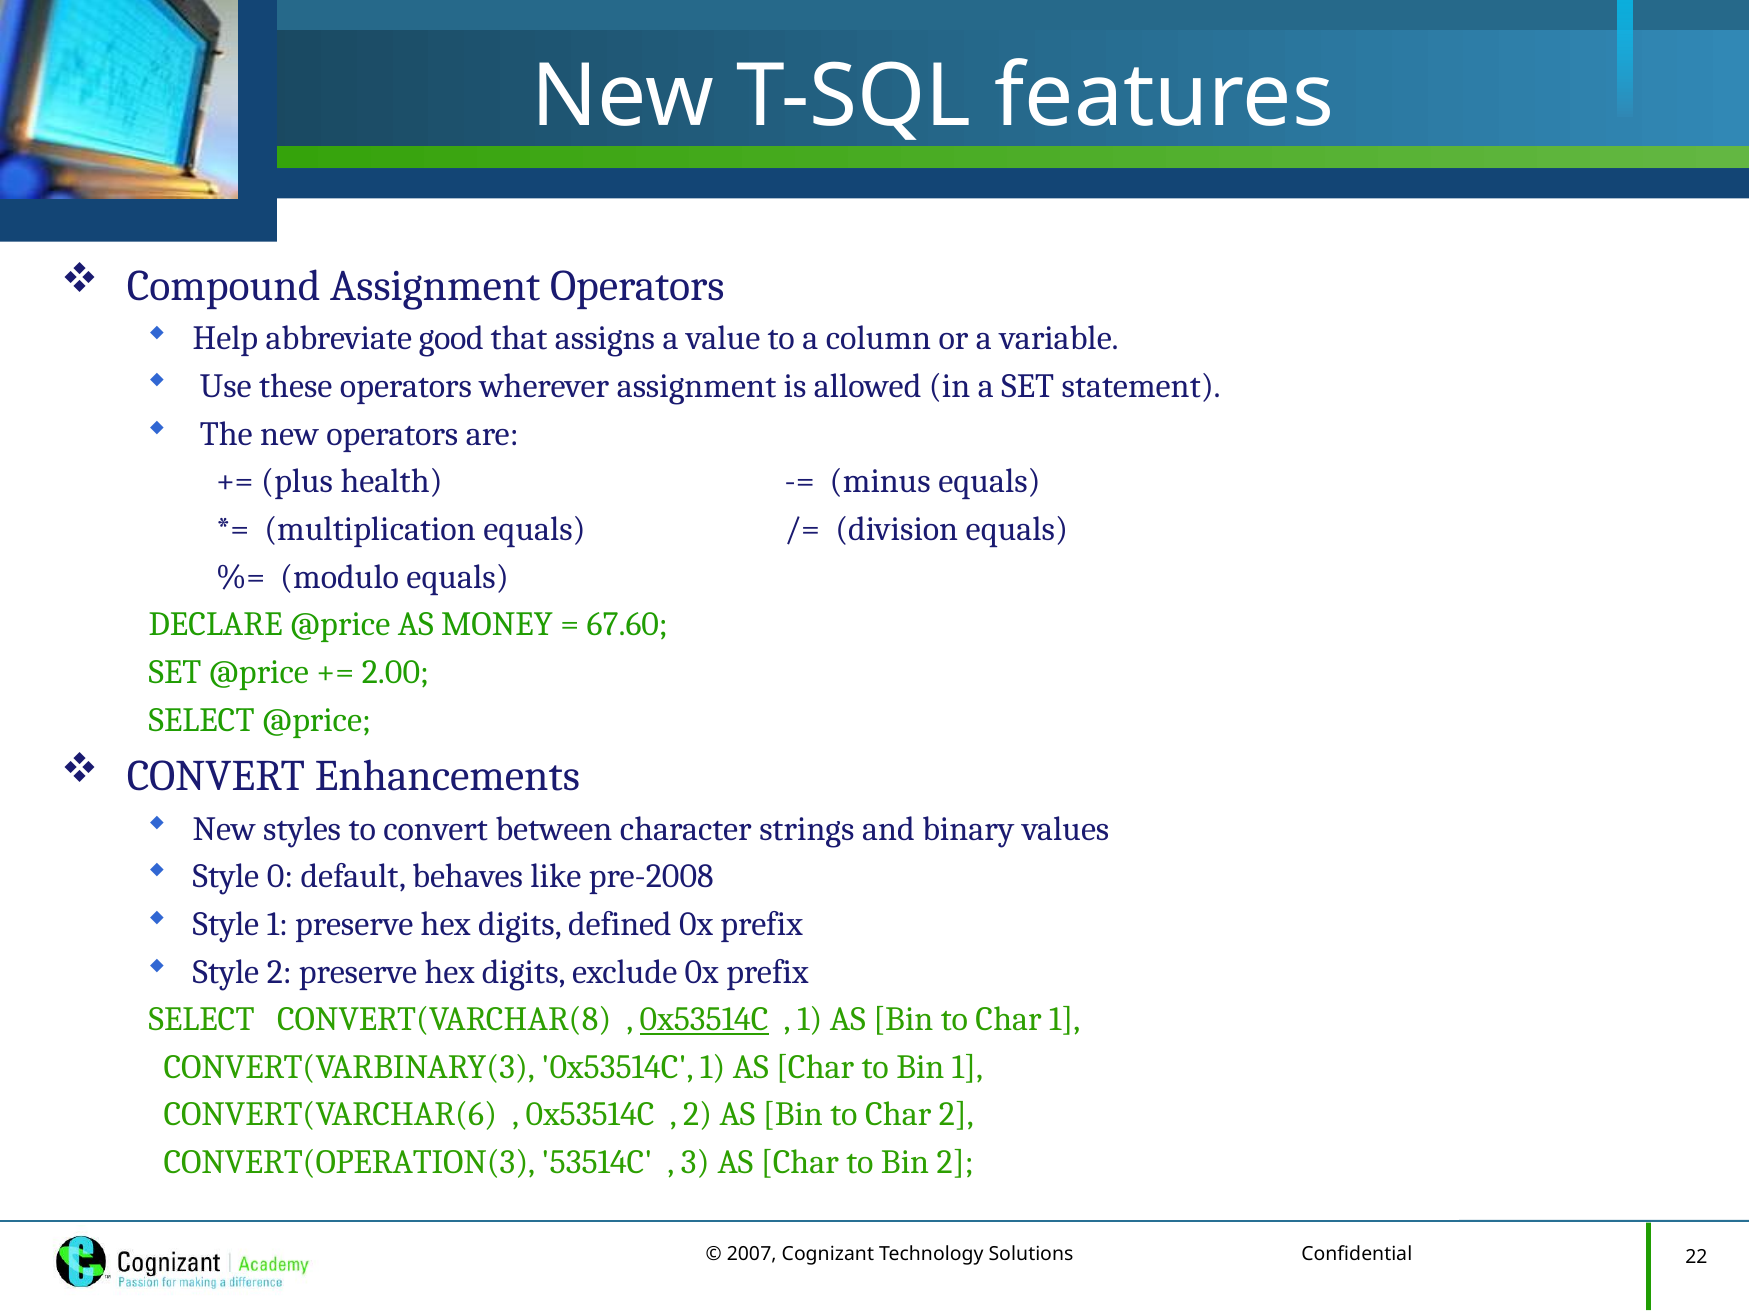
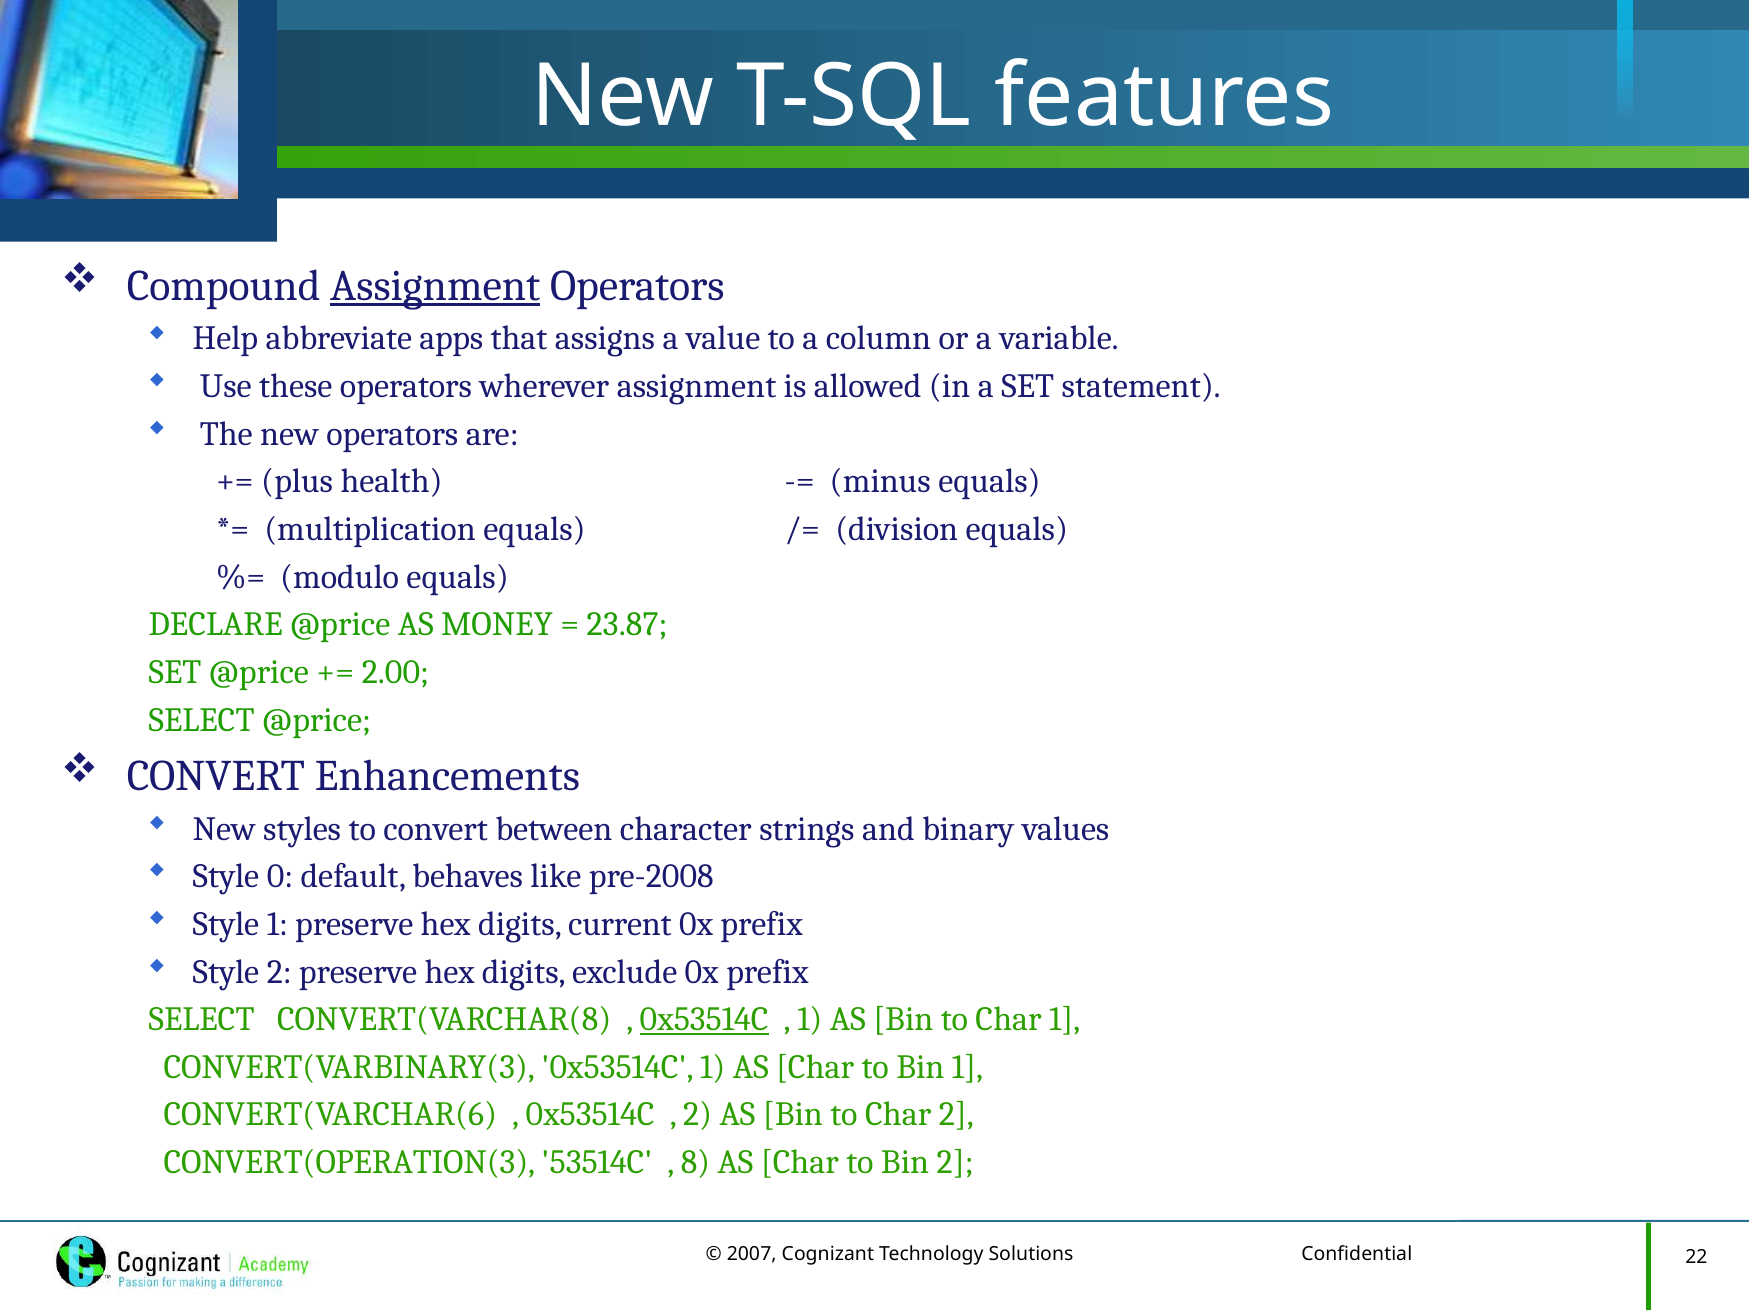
Assignment at (435, 286) underline: none -> present
good: good -> apps
67.60: 67.60 -> 23.87
defined: defined -> current
3: 3 -> 8
